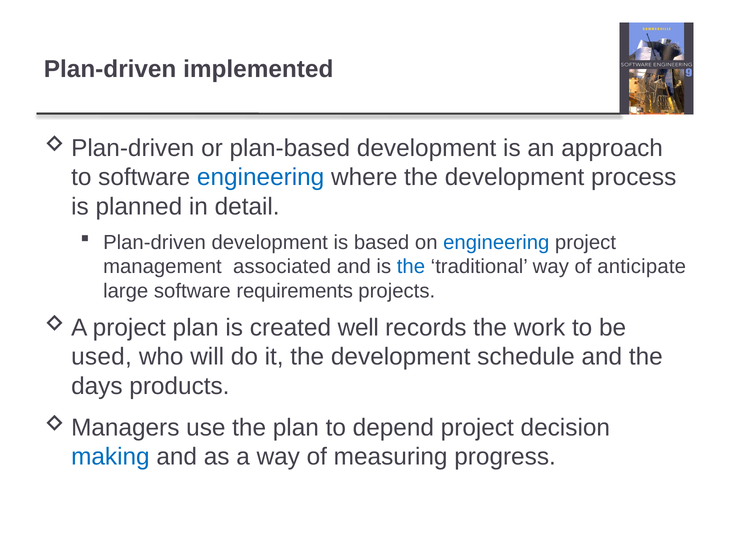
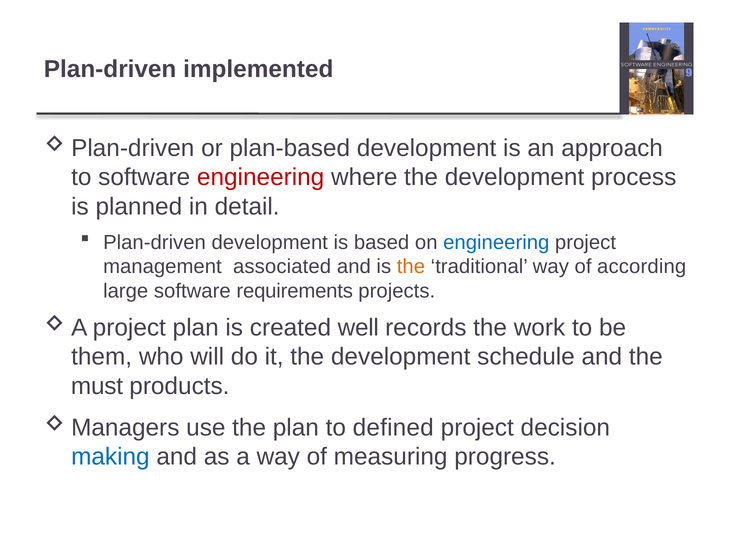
engineering at (261, 177) colour: blue -> red
the at (411, 266) colour: blue -> orange
anticipate: anticipate -> according
used: used -> them
days: days -> must
depend: depend -> defined
